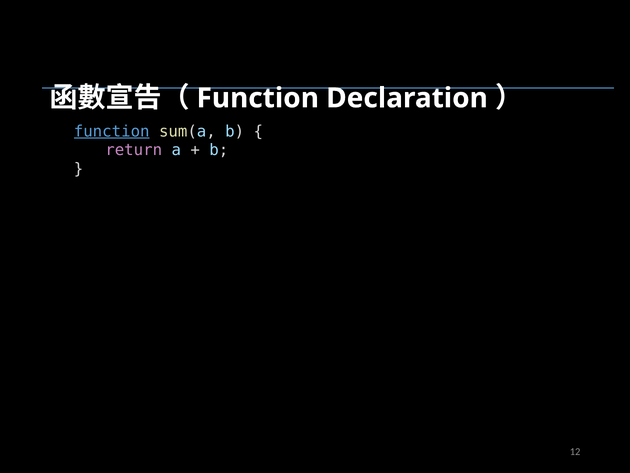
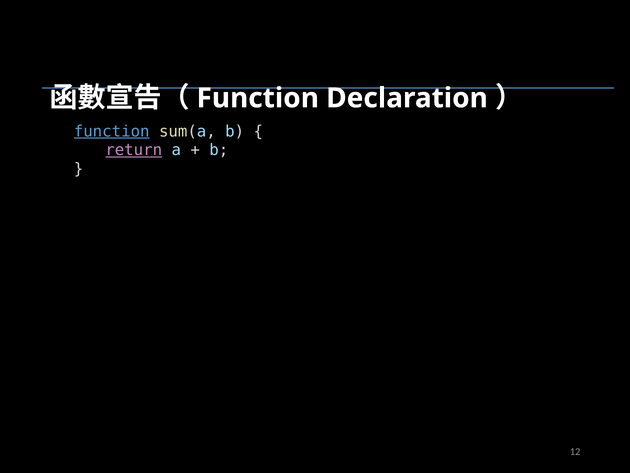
return underline: none -> present
